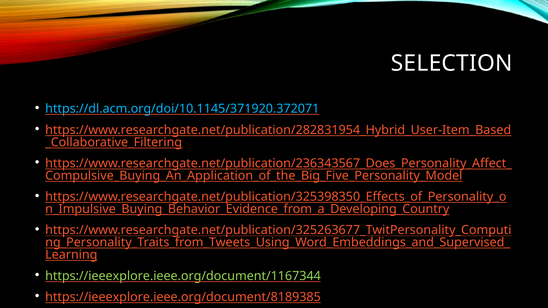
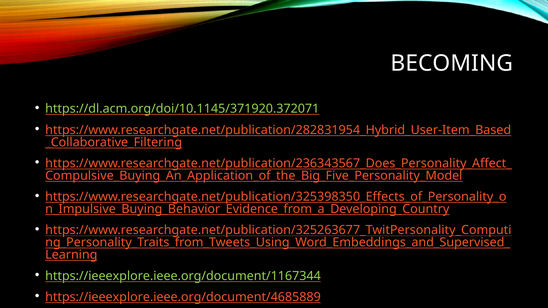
SELECTION: SELECTION -> BECOMING
https://dl.acm.org/doi/10.1145/371920.372071 colour: light blue -> light green
https://ieeexplore.ieee.org/document/8189385: https://ieeexplore.ieee.org/document/8189385 -> https://ieeexplore.ieee.org/document/4685889
